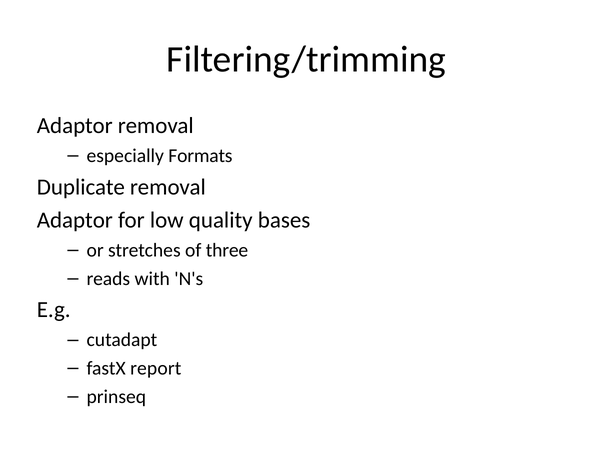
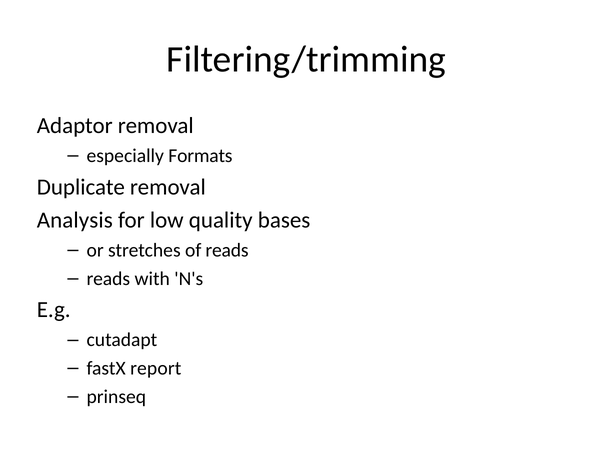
Adaptor at (75, 220): Adaptor -> Analysis
of three: three -> reads
